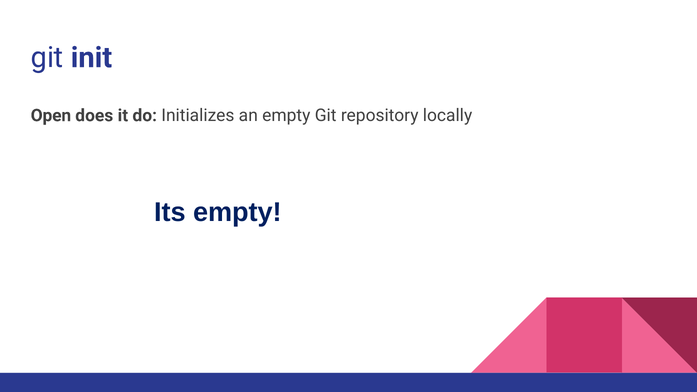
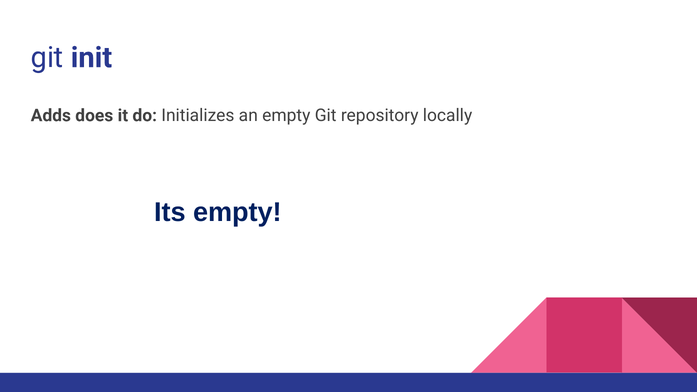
Open: Open -> Adds
